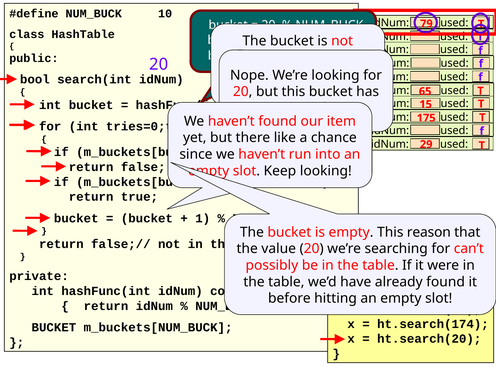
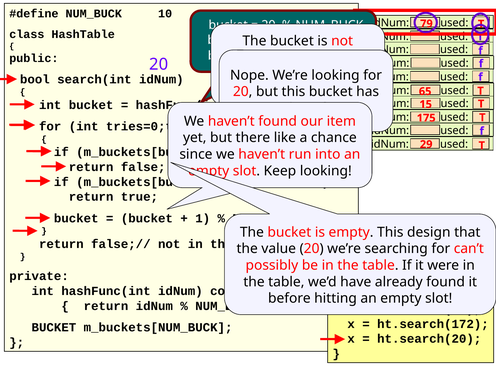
reason: reason -> design
ht.search(174: ht.search(174 -> ht.search(172
